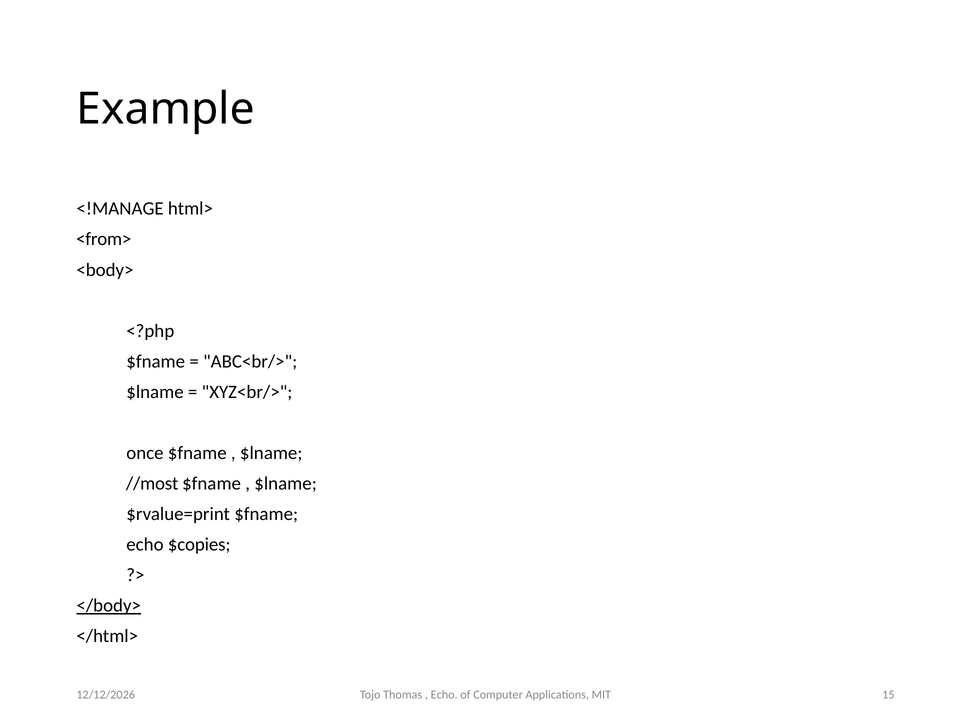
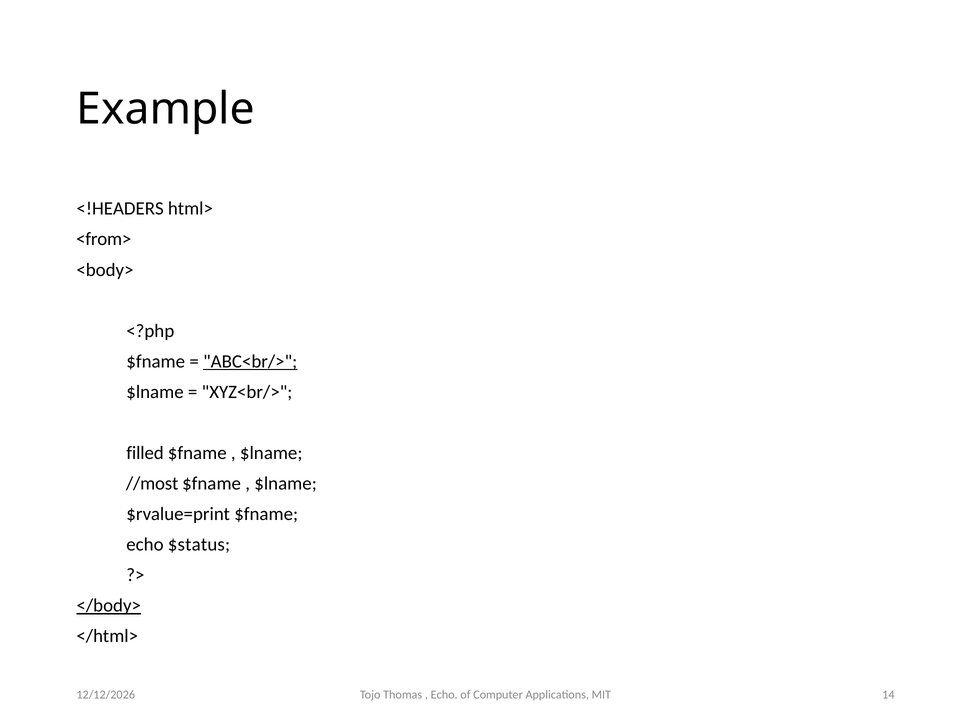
<!MANAGE: <!MANAGE -> <!HEADERS
ABC<br/> underline: none -> present
once: once -> filled
$copies: $copies -> $status
15: 15 -> 14
